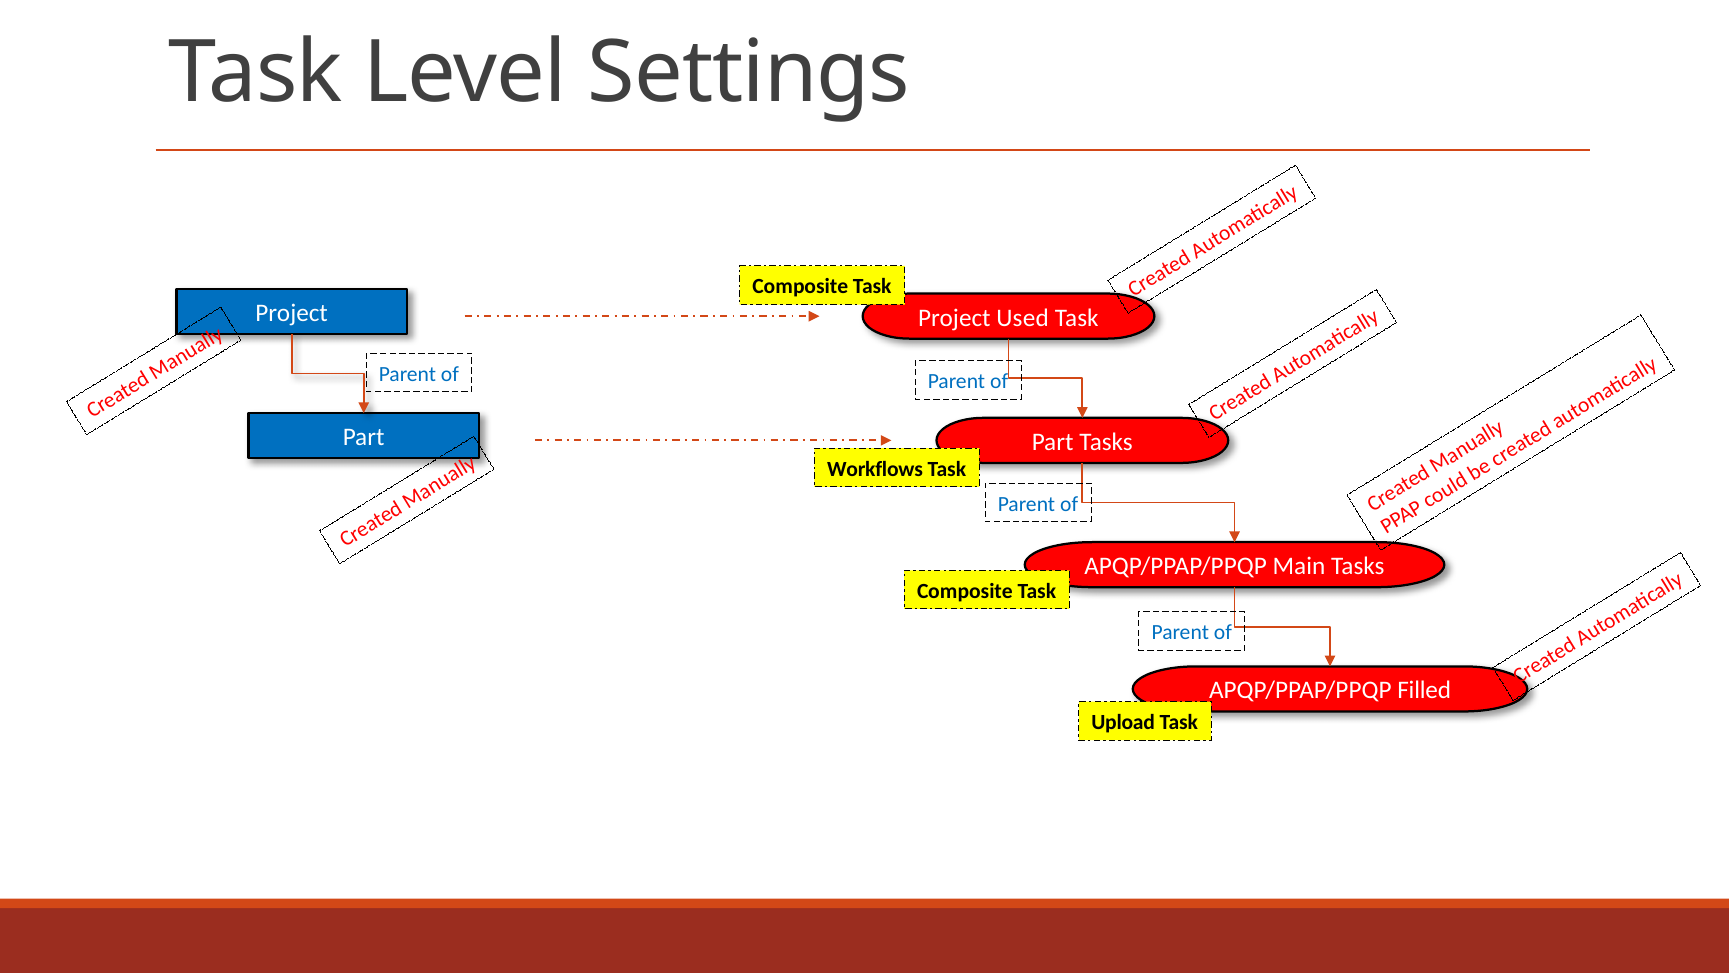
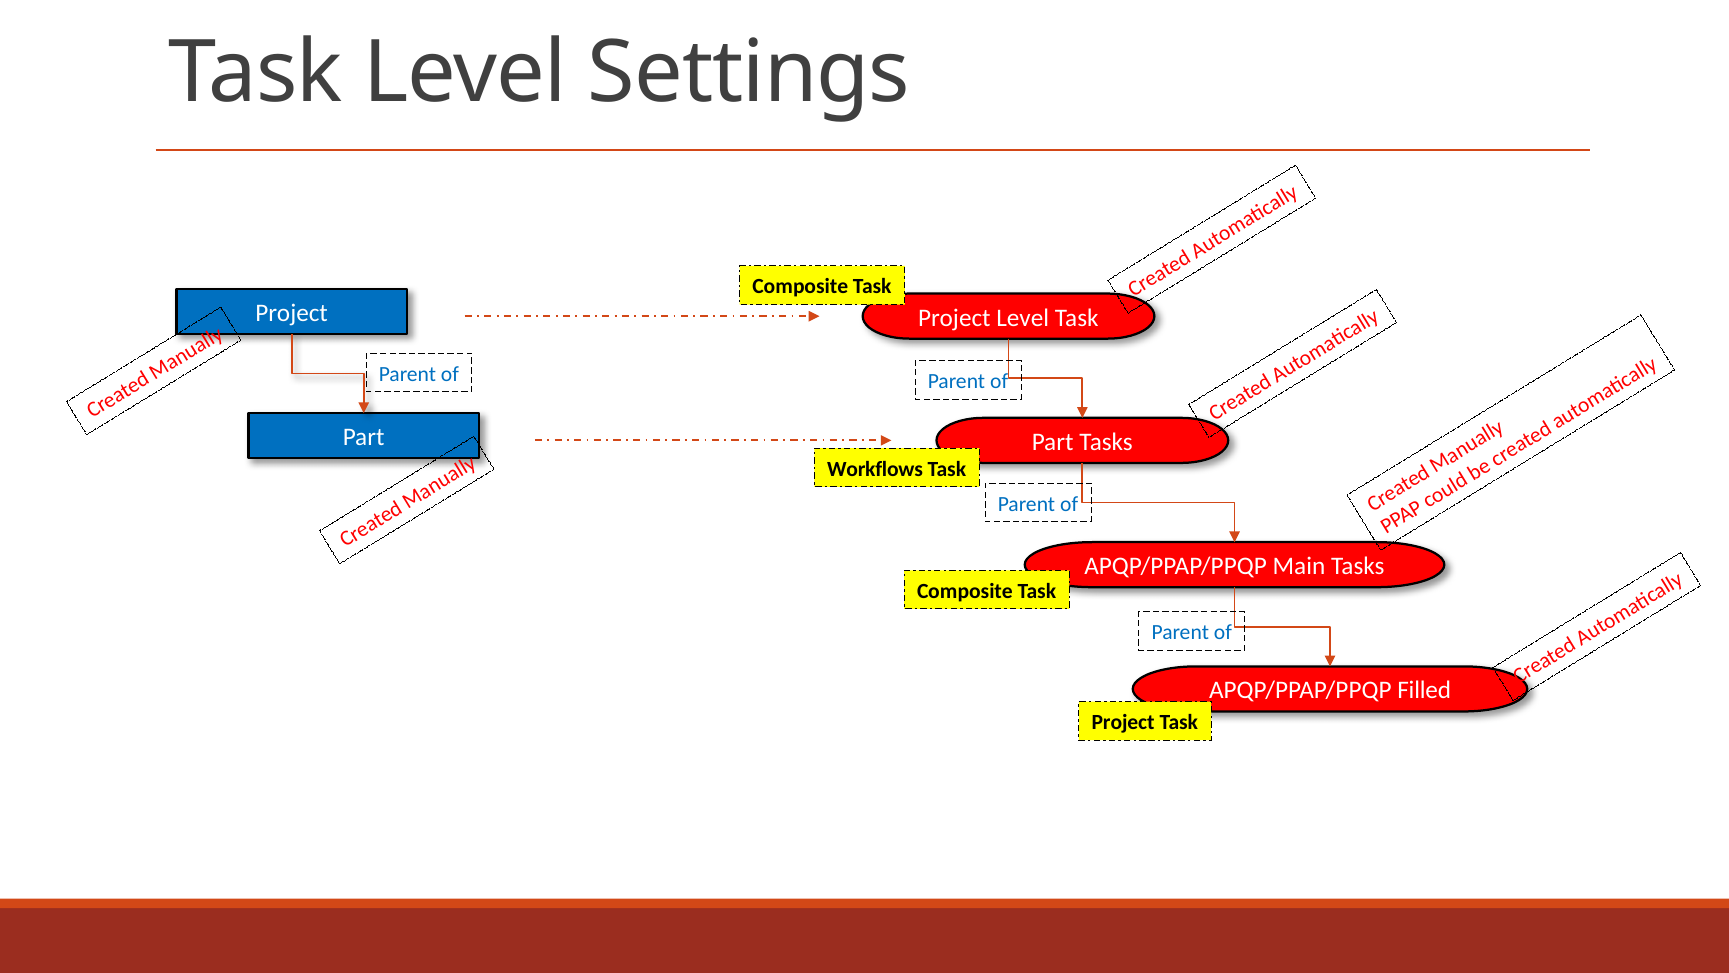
Project Used: Used -> Level
Upload at (1123, 722): Upload -> Project
